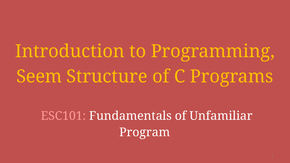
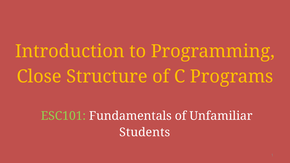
Seem: Seem -> Close
ESC101 colour: pink -> light green
Program: Program -> Students
